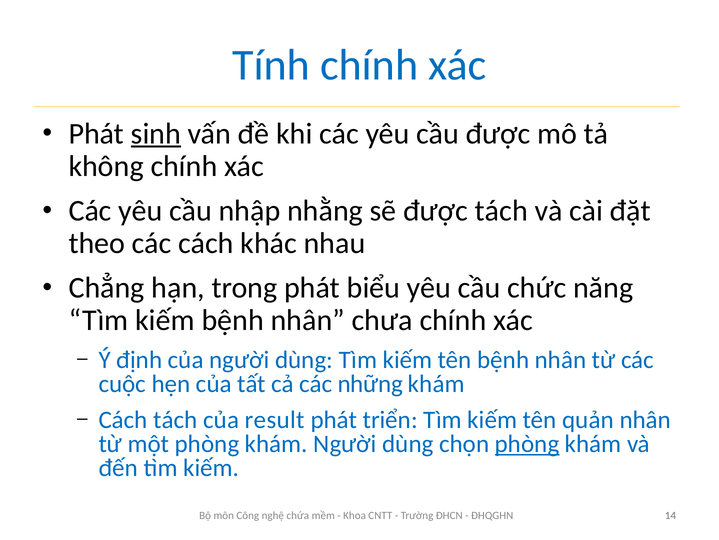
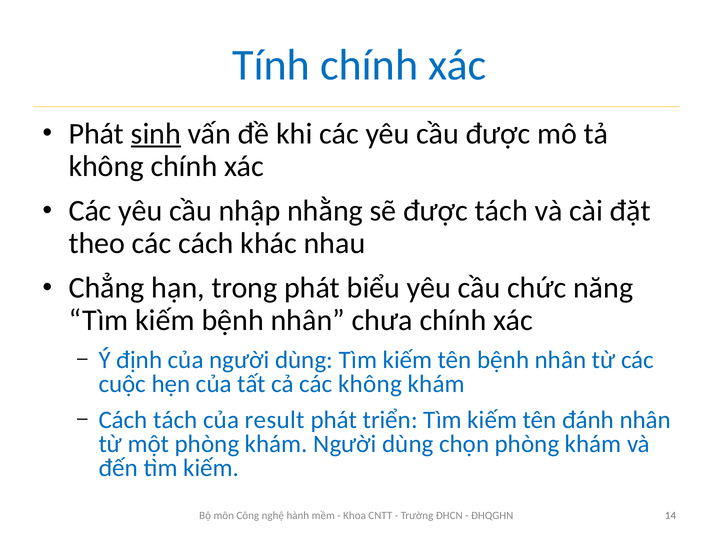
các những: những -> không
quản: quản -> đánh
phòng at (527, 444) underline: present -> none
chứa: chứa -> hành
